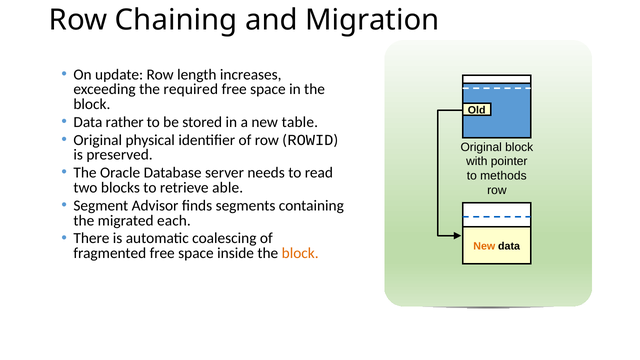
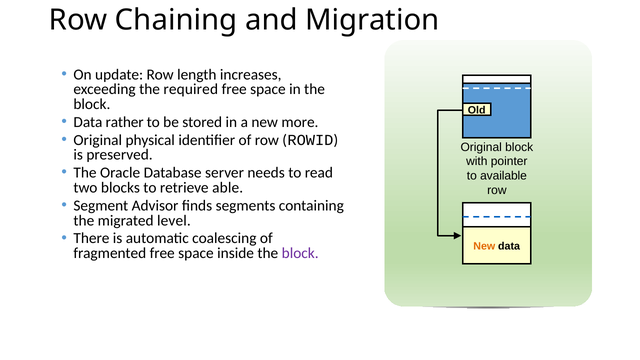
table: table -> more
methods: methods -> available
each: each -> level
block at (300, 253) colour: orange -> purple
